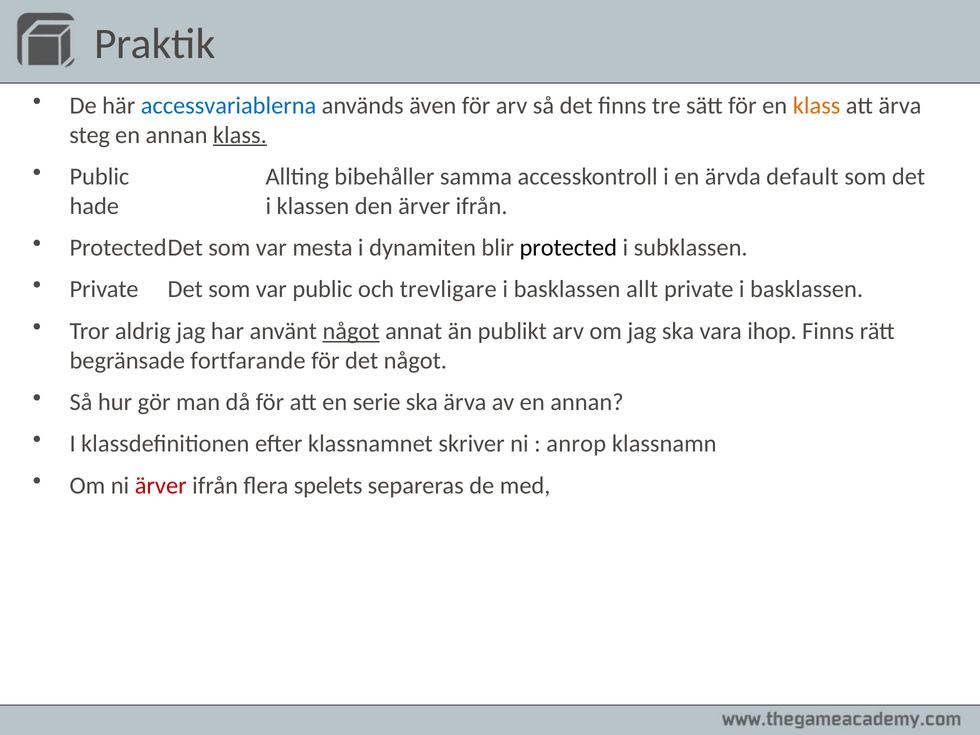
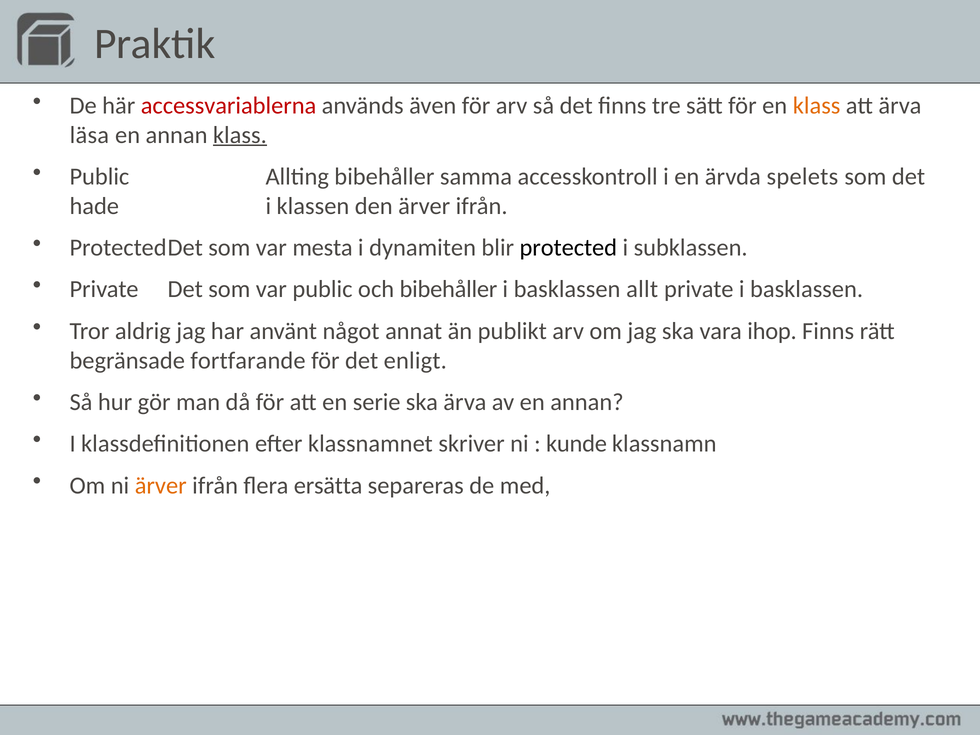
accessvariablerna colour: blue -> red
steg: steg -> läsa
default: default -> spelets
och trevligare: trevligare -> bibehåller
något at (351, 331) underline: present -> none
det något: något -> enligt
anrop: anrop -> kunde
ärver at (161, 485) colour: red -> orange
spelets: spelets -> ersätta
